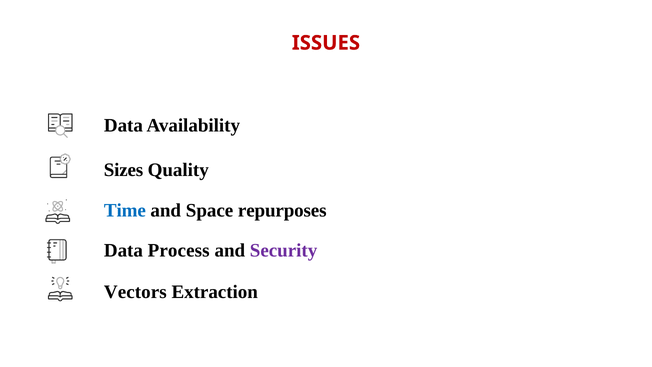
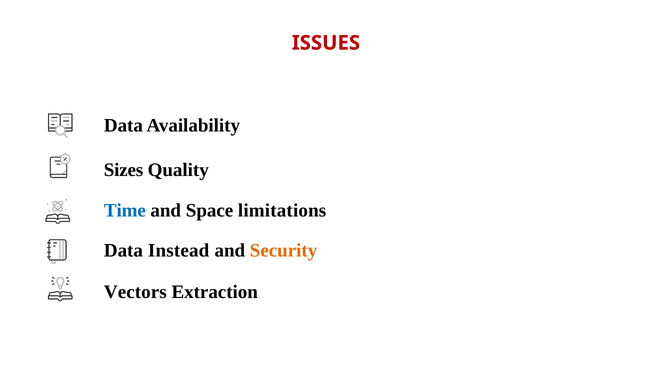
repurposes: repurposes -> limitations
Process: Process -> Instead
Security colour: purple -> orange
